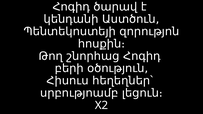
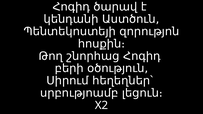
Հիսուս: Հիսուս -> Սիրում
